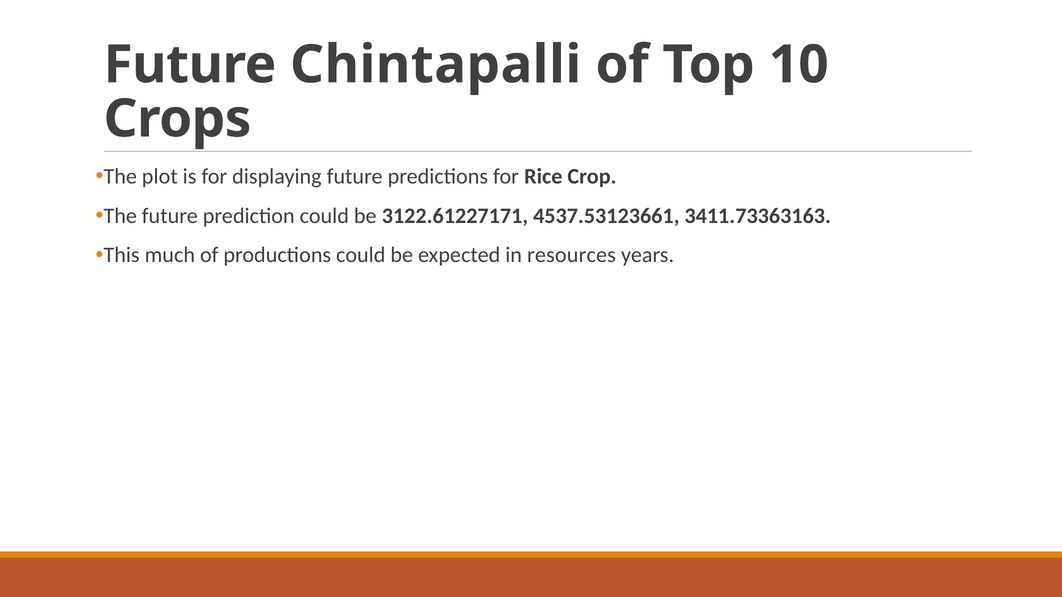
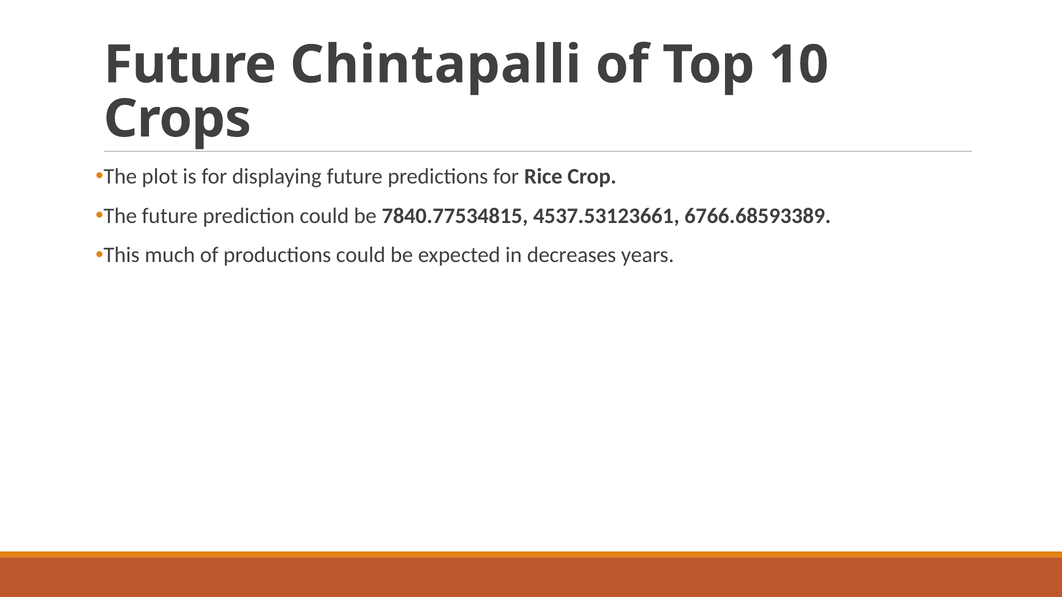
3122.61227171: 3122.61227171 -> 7840.77534815
3411.73363163: 3411.73363163 -> 6766.68593389
resources: resources -> decreases
